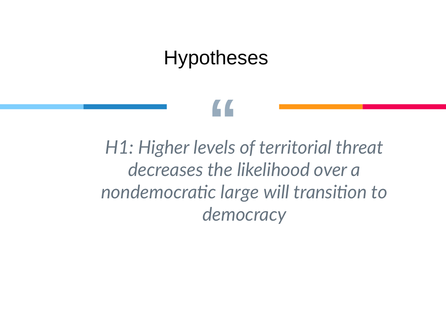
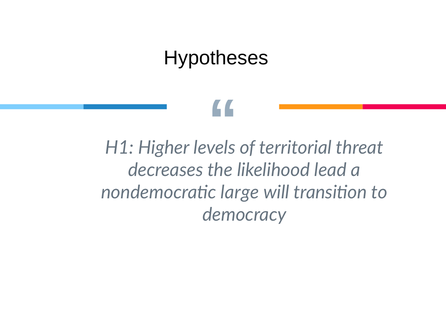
over: over -> lead
